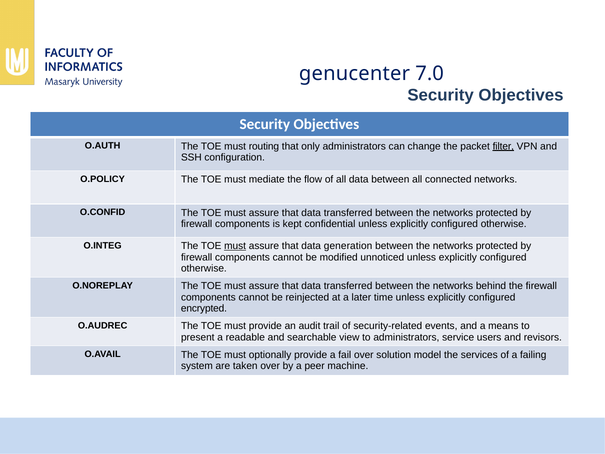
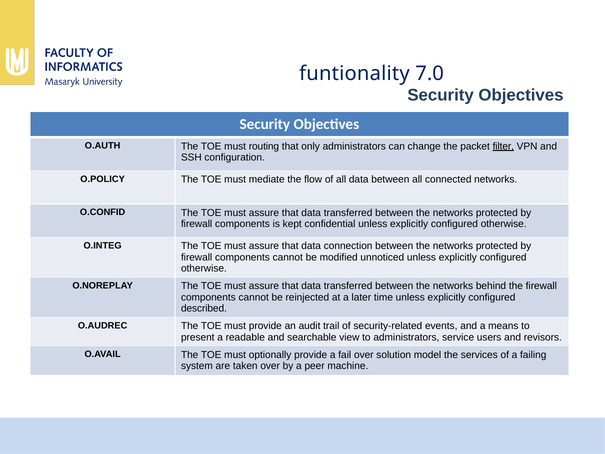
genucenter: genucenter -> funtionality
must at (235, 246) underline: present -> none
generation: generation -> connection
encrypted: encrypted -> described
